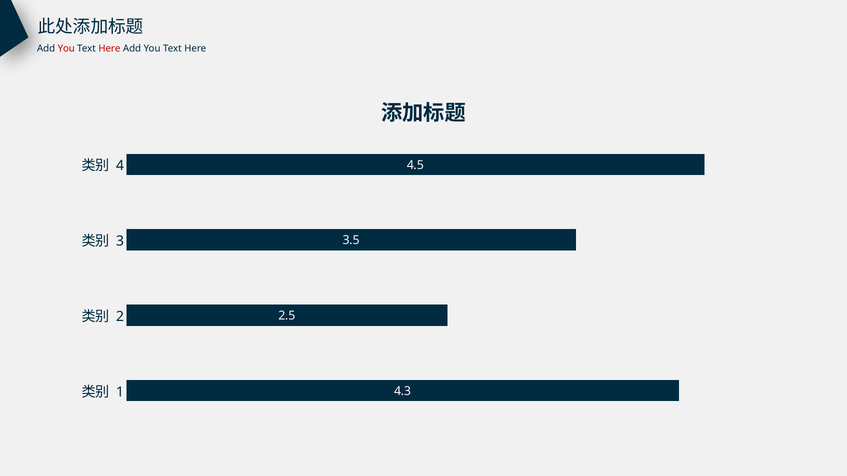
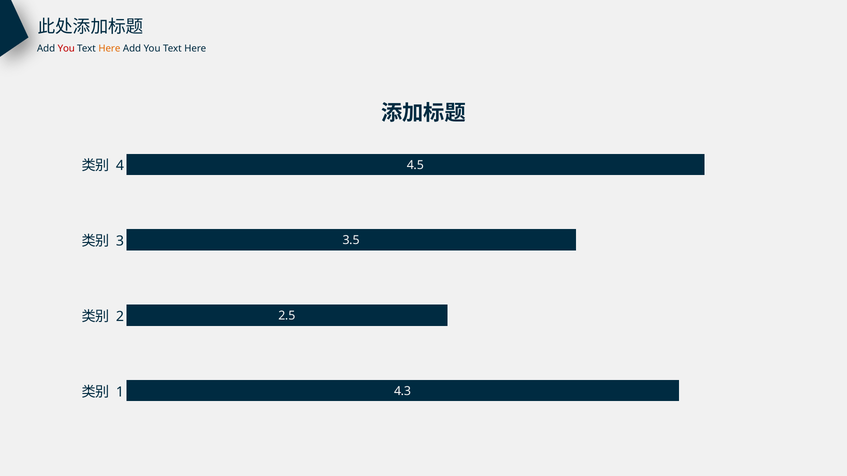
Here at (109, 48) colour: red -> orange
